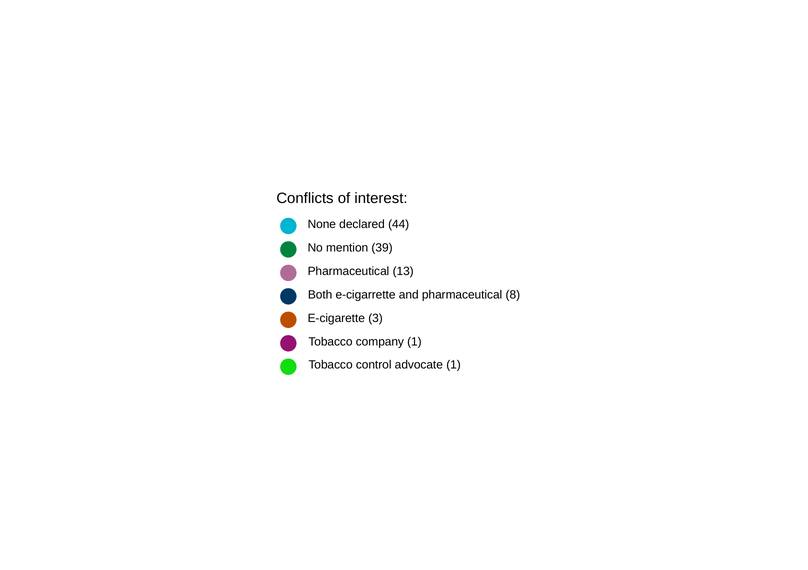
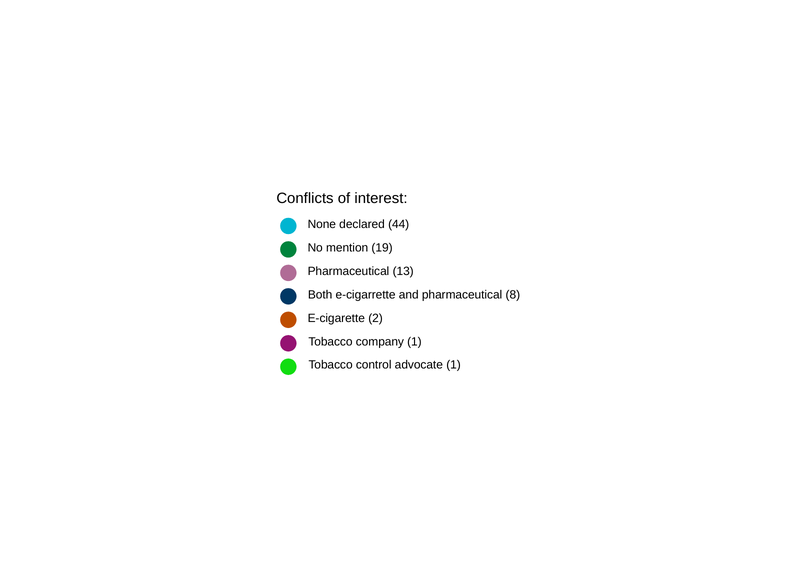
39: 39 -> 19
3: 3 -> 2
